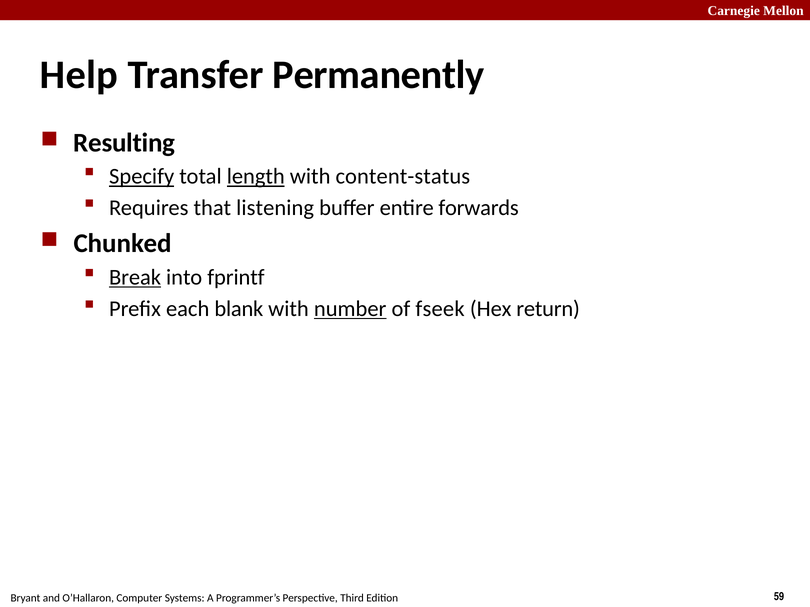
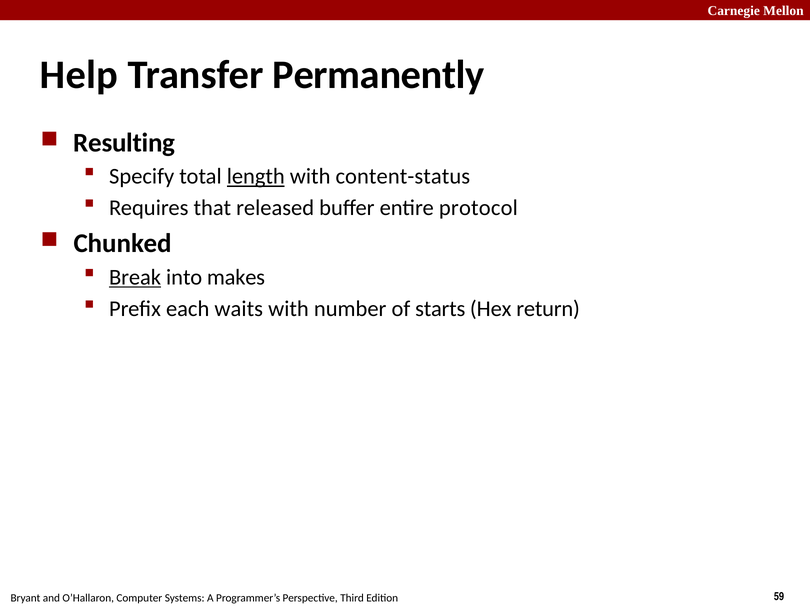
Specify underline: present -> none
listening: listening -> released
forwards: forwards -> protocol
fprintf: fprintf -> makes
blank: blank -> waits
number underline: present -> none
fseek: fseek -> starts
